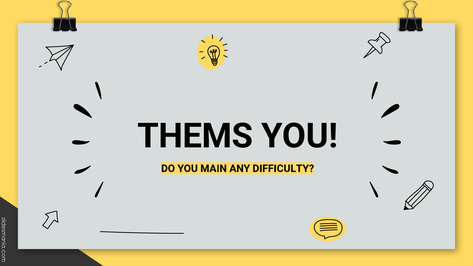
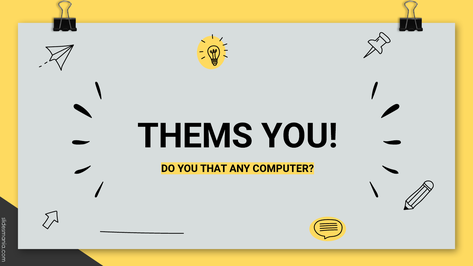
MAIN: MAIN -> THAT
DIFFICULTY: DIFFICULTY -> COMPUTER
